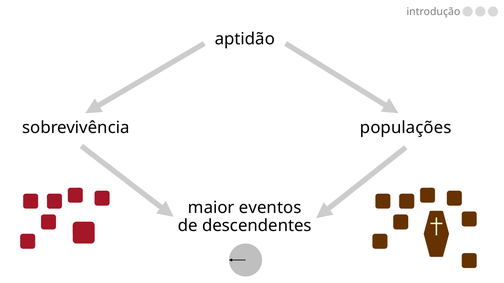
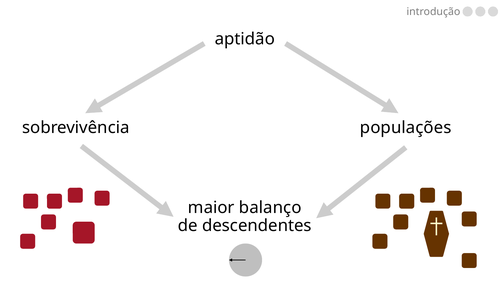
eventos: eventos -> balanço
